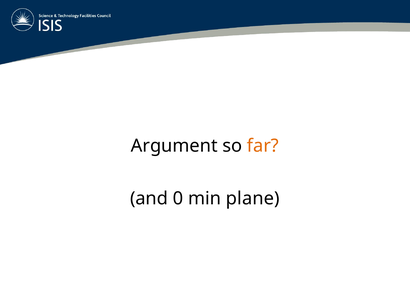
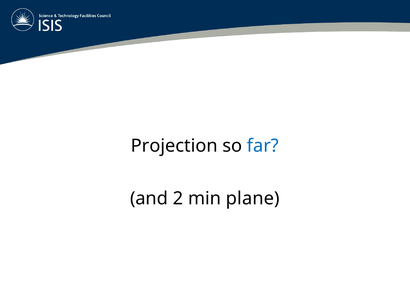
Argument: Argument -> Projection
far colour: orange -> blue
0: 0 -> 2
